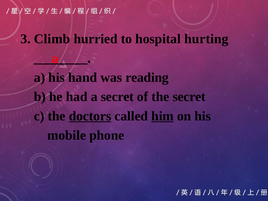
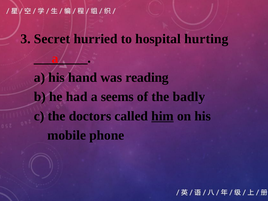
Climb: Climb -> Secret
a secret: secret -> seems
the secret: secret -> badly
doctors underline: present -> none
